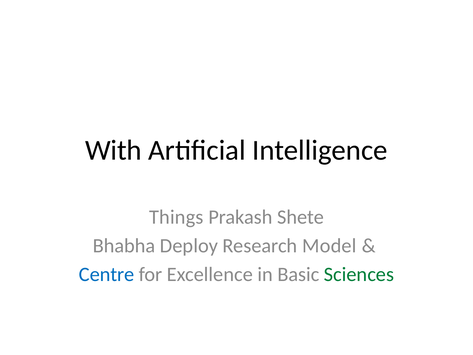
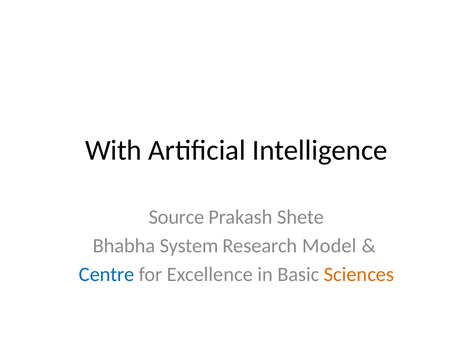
Things: Things -> Source
Deploy: Deploy -> System
Sciences colour: green -> orange
